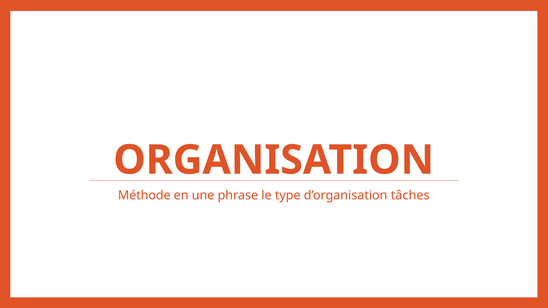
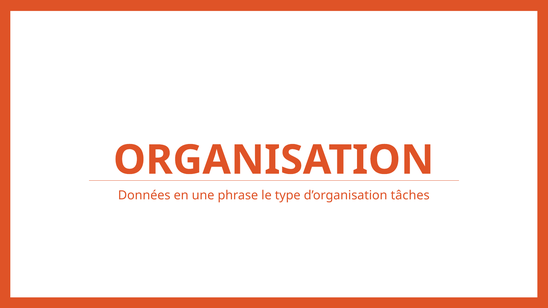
Méthode: Méthode -> Données
